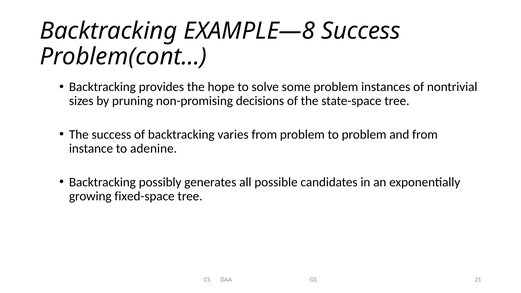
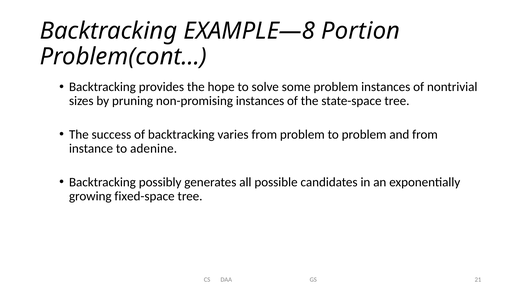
EXAMPLE—8 Success: Success -> Portion
non-promising decisions: decisions -> instances
